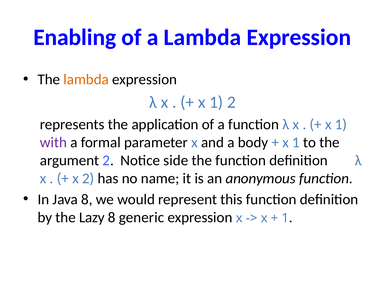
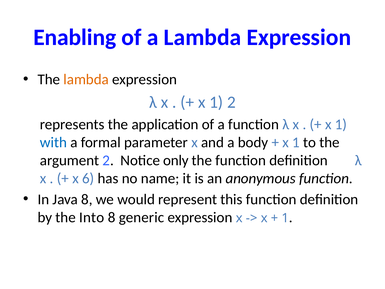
with colour: purple -> blue
side: side -> only
x 2: 2 -> 6
Lazy: Lazy -> Into
